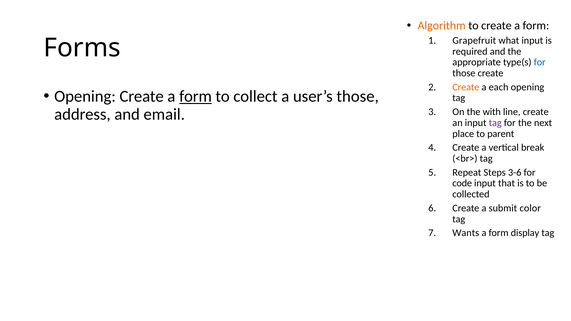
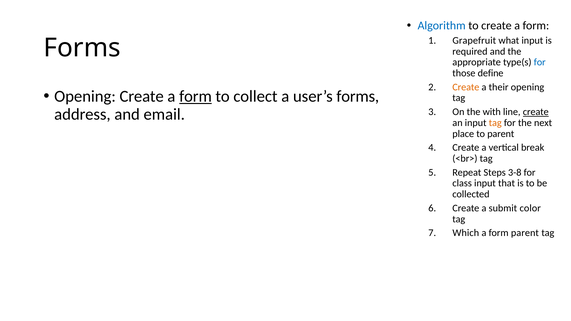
Algorithm colour: orange -> blue
those create: create -> define
each: each -> their
user’s those: those -> forms
create at (536, 112) underline: none -> present
tag at (495, 123) colour: purple -> orange
3-6: 3-6 -> 3-8
code: code -> class
Wants: Wants -> Which
form display: display -> parent
